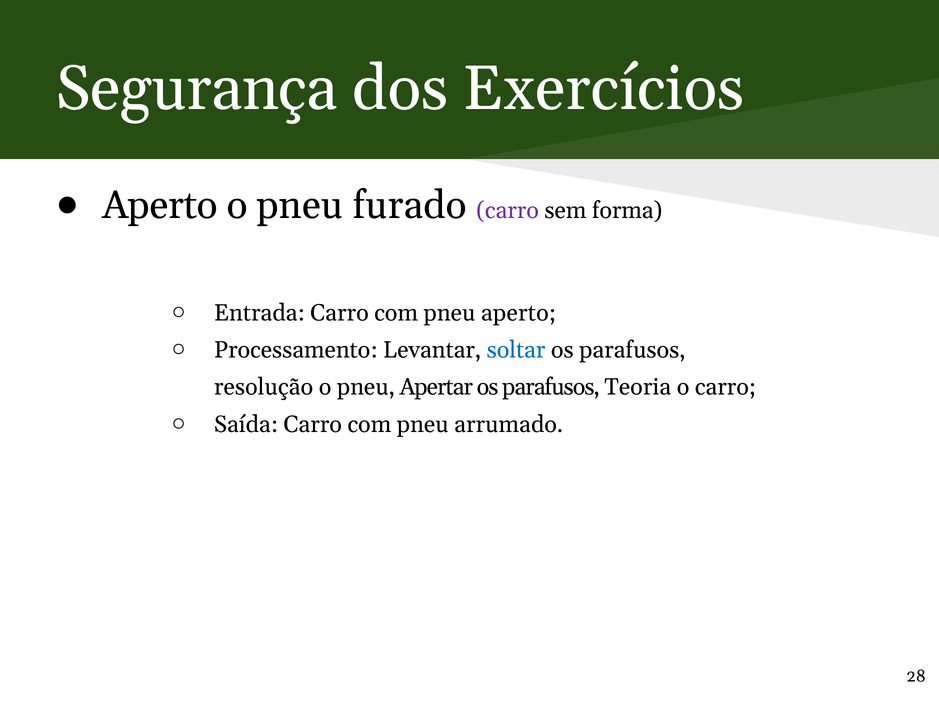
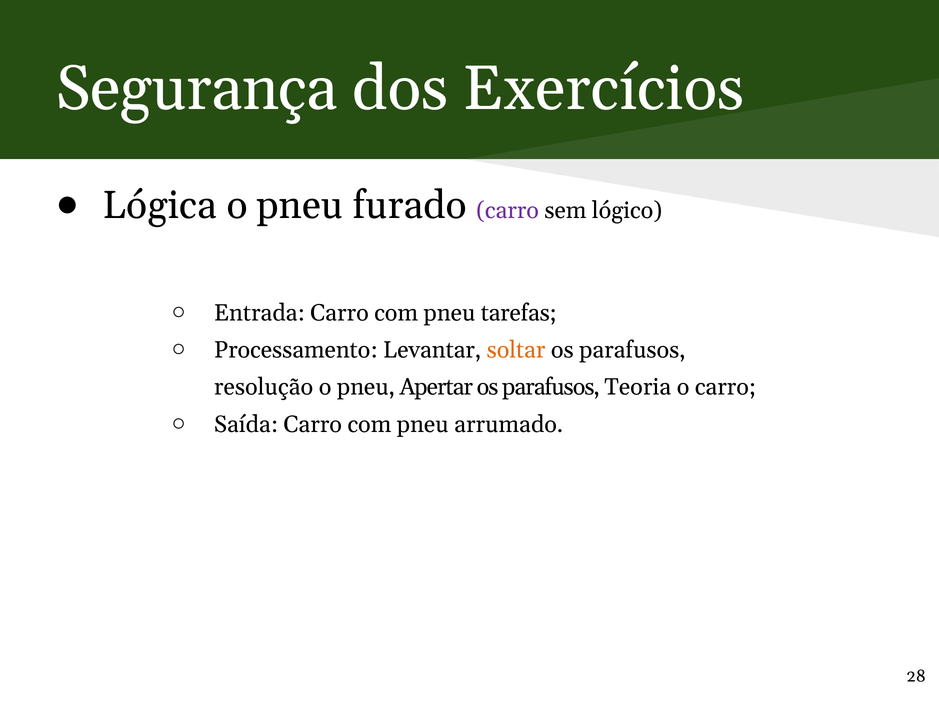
Aperto at (160, 206): Aperto -> Lógica
forma: forma -> lógico
pneu aperto: aperto -> tarefas
soltar colour: blue -> orange
